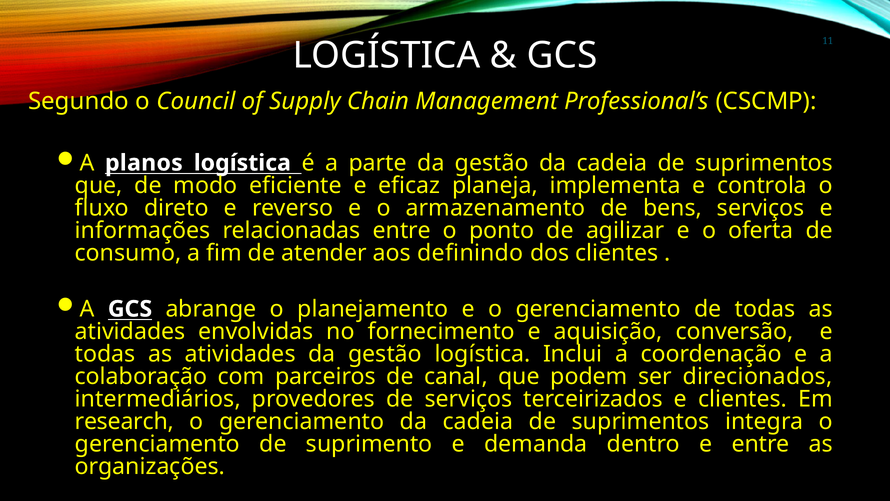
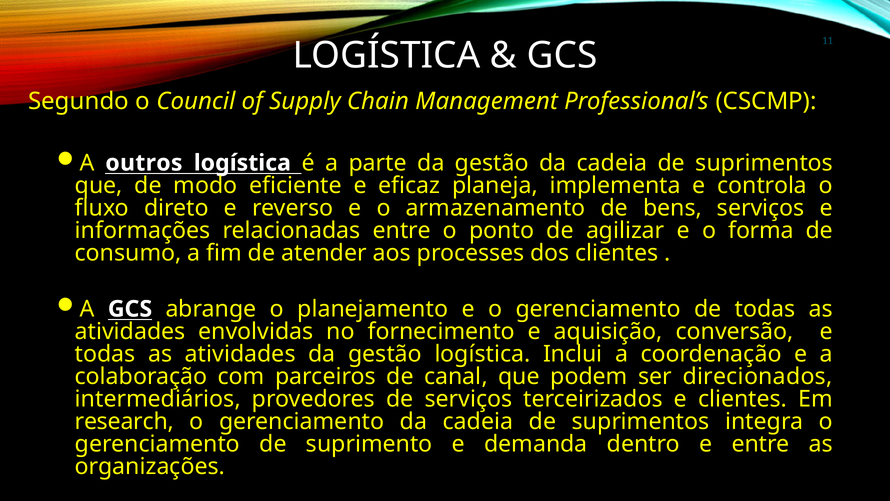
planos: planos -> outros
oferta: oferta -> forma
definindo: definindo -> processes
